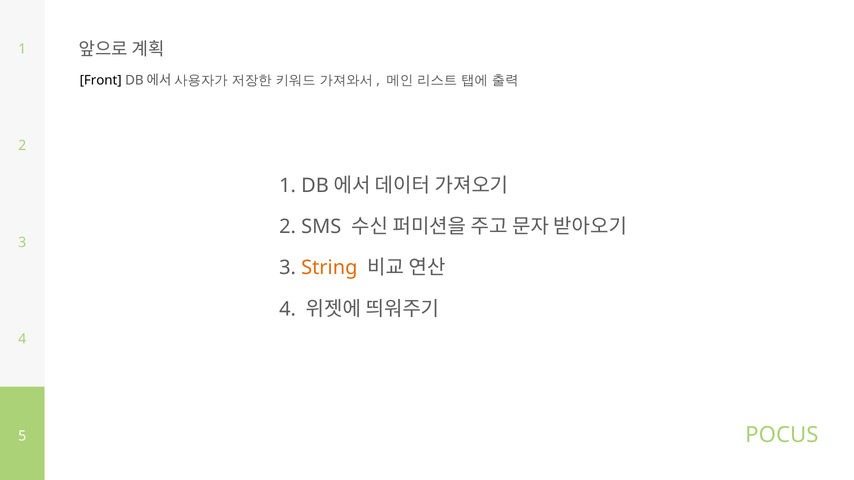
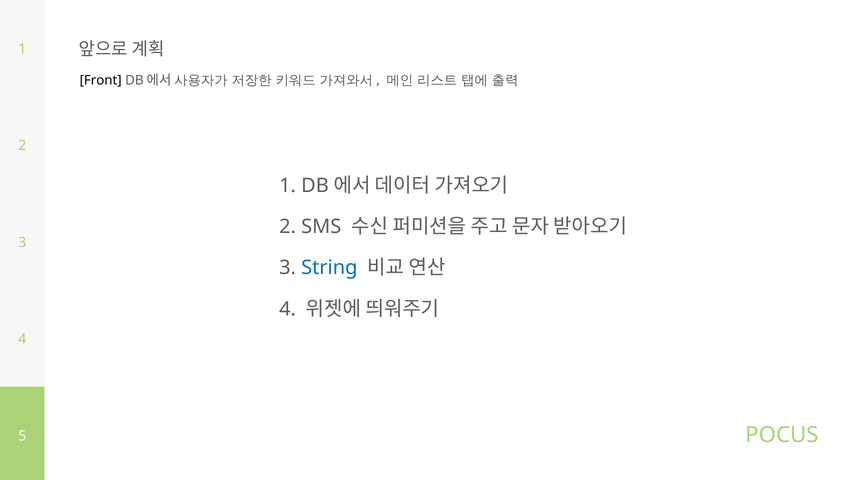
String colour: orange -> blue
